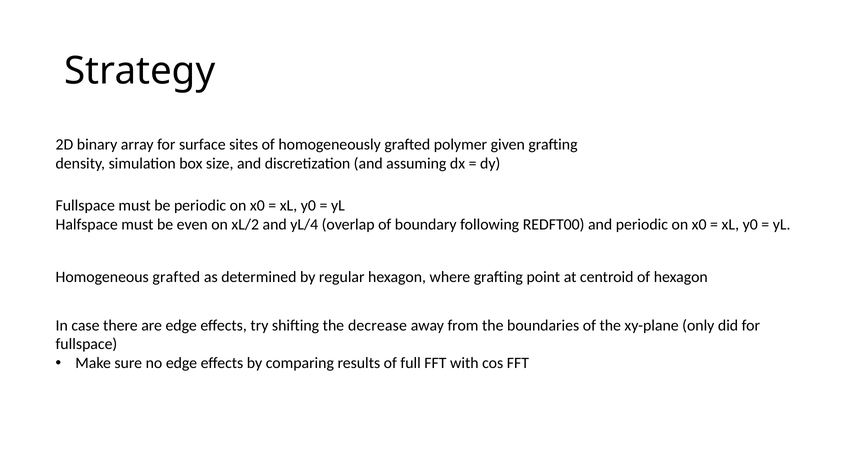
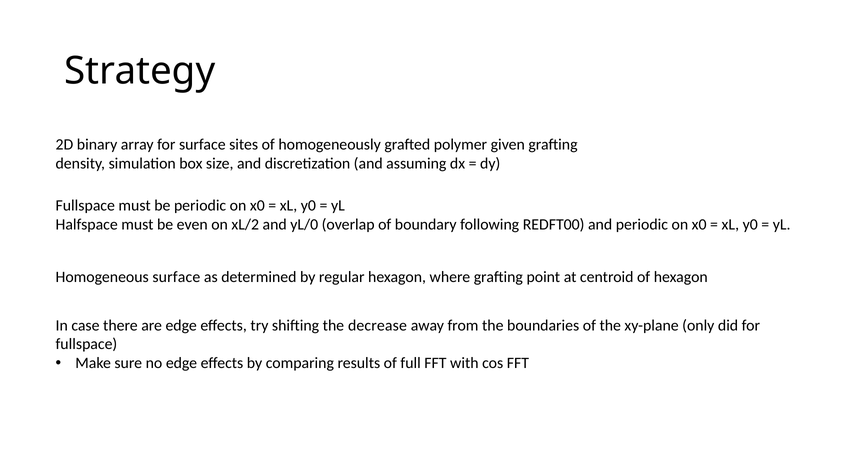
yL/4: yL/4 -> yL/0
Homogeneous grafted: grafted -> surface
